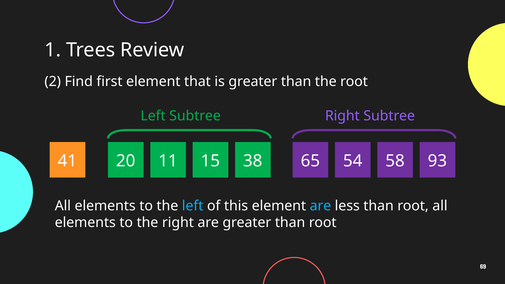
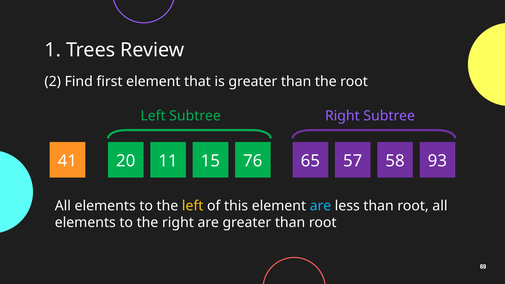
38: 38 -> 76
54: 54 -> 57
left at (193, 206) colour: light blue -> yellow
